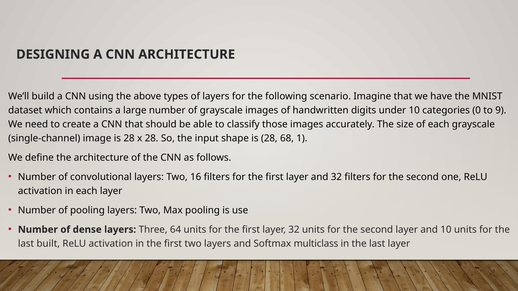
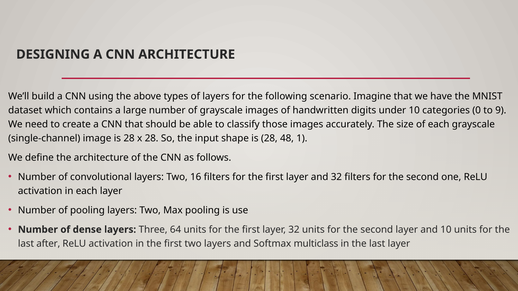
68: 68 -> 48
built: built -> after
